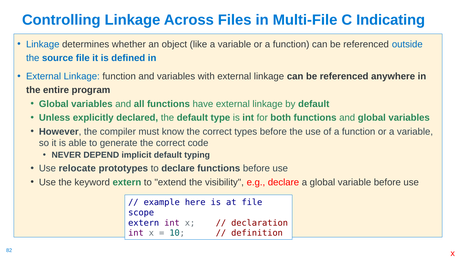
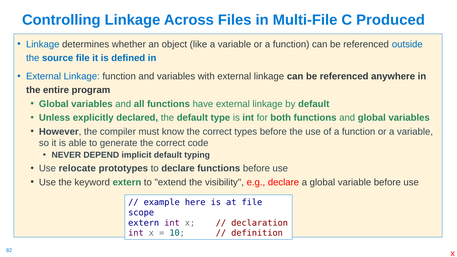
Indicating: Indicating -> Produced
